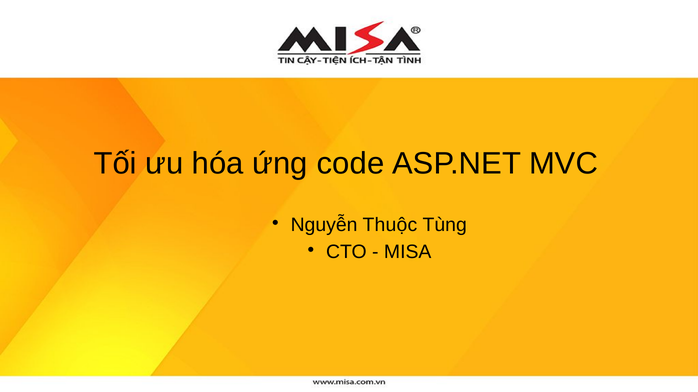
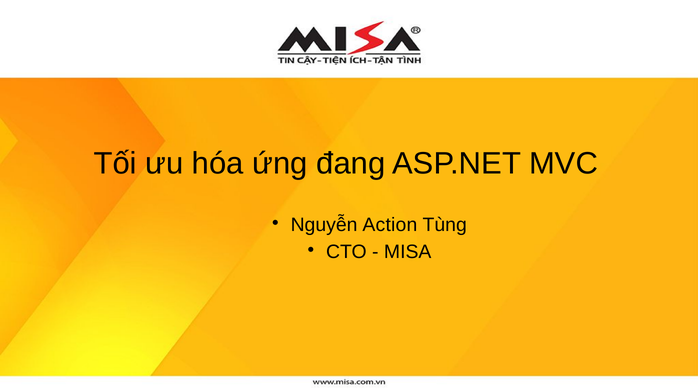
code: code -> đang
Thuộc: Thuộc -> Action
